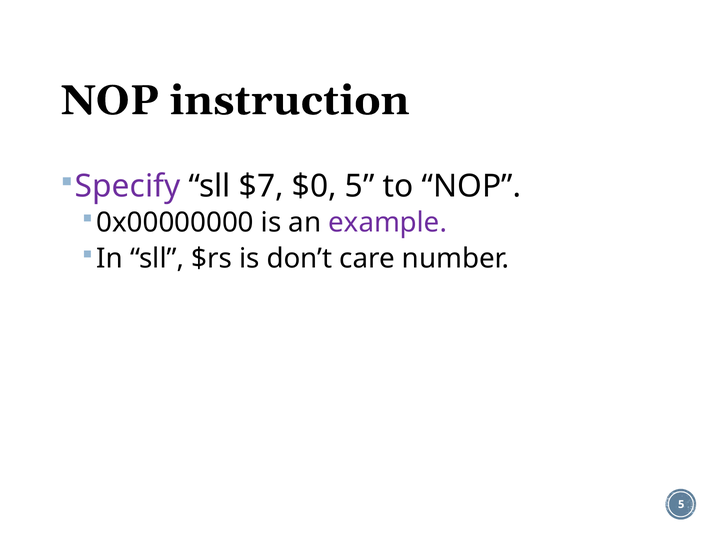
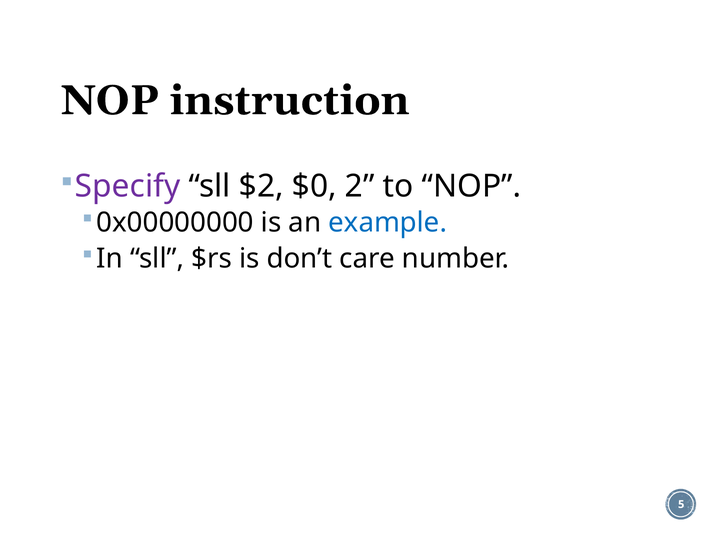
$7: $7 -> $2
$0 5: 5 -> 2
example colour: purple -> blue
